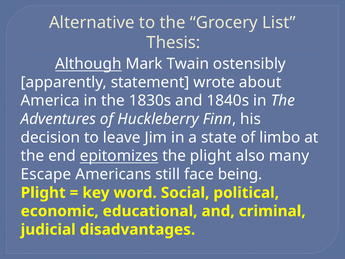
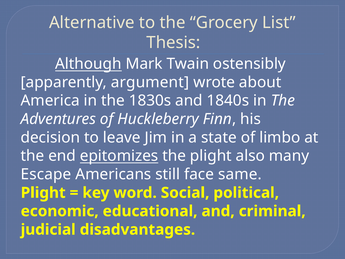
statement: statement -> argument
being: being -> same
